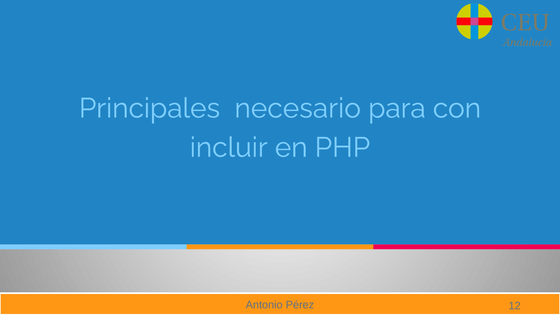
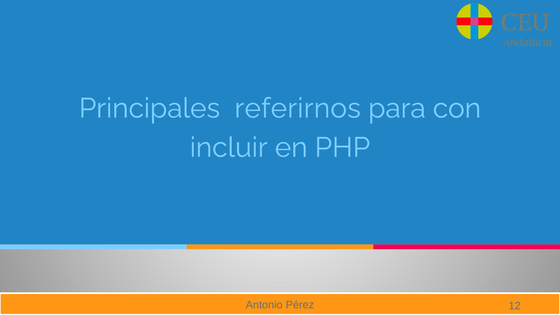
necesario: necesario -> referirnos
